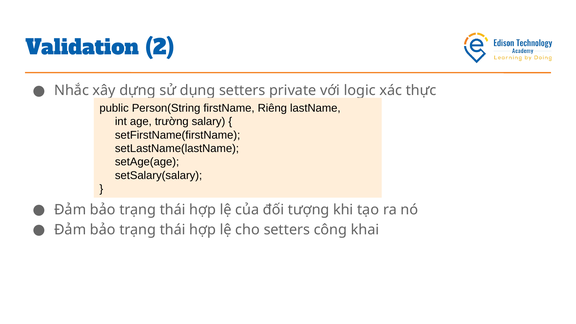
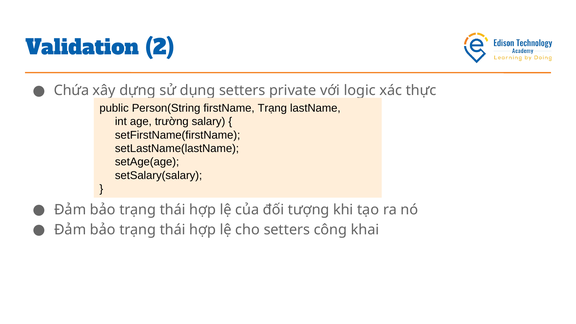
Nhắc: Nhắc -> Chứa
firstName Riêng: Riêng -> Trạng
